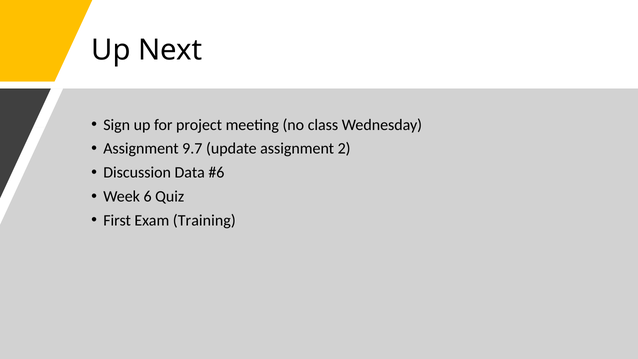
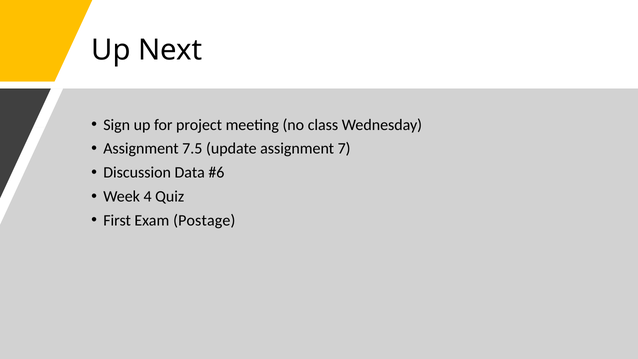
9.7: 9.7 -> 7.5
2: 2 -> 7
6: 6 -> 4
Training: Training -> Postage
